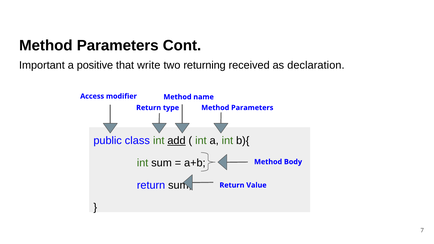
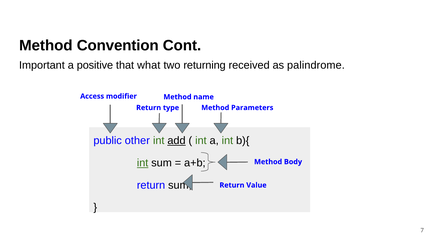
Parameters at (118, 45): Parameters -> Convention
write: write -> what
declaration: declaration -> palindrome
class: class -> other
int at (143, 163) underline: none -> present
